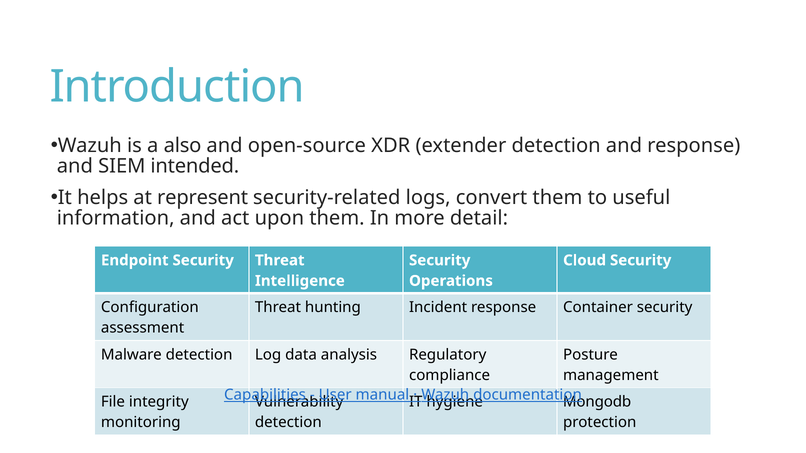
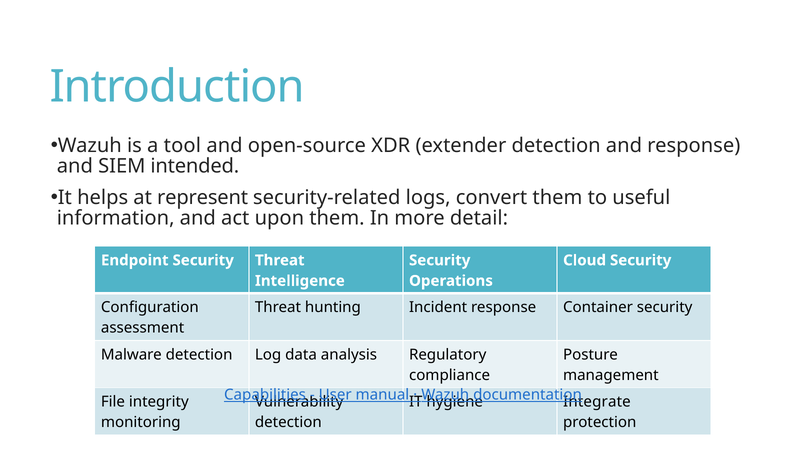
also: also -> tool
Mongodb: Mongodb -> Integrate
